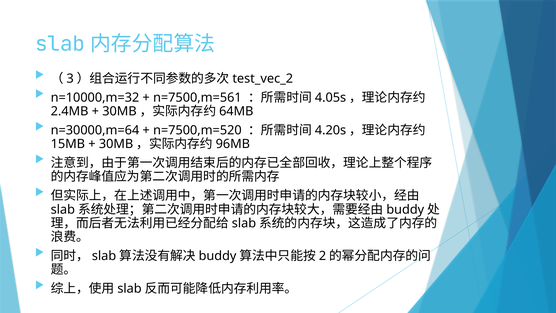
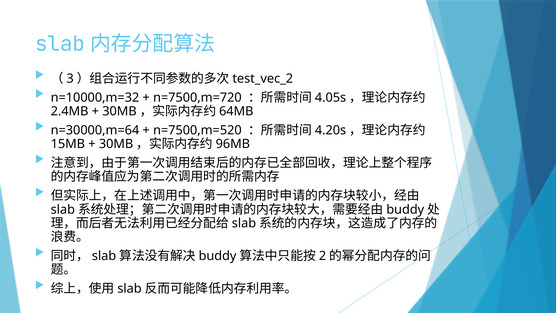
n=7500,m=561: n=7500,m=561 -> n=7500,m=720
